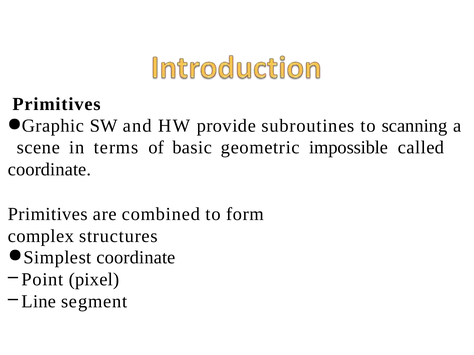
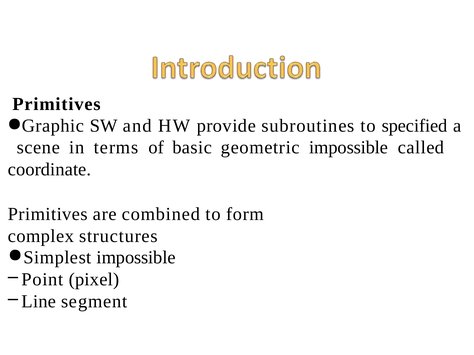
scanning: scanning -> specified
coordinate at (136, 258): coordinate -> impossible
